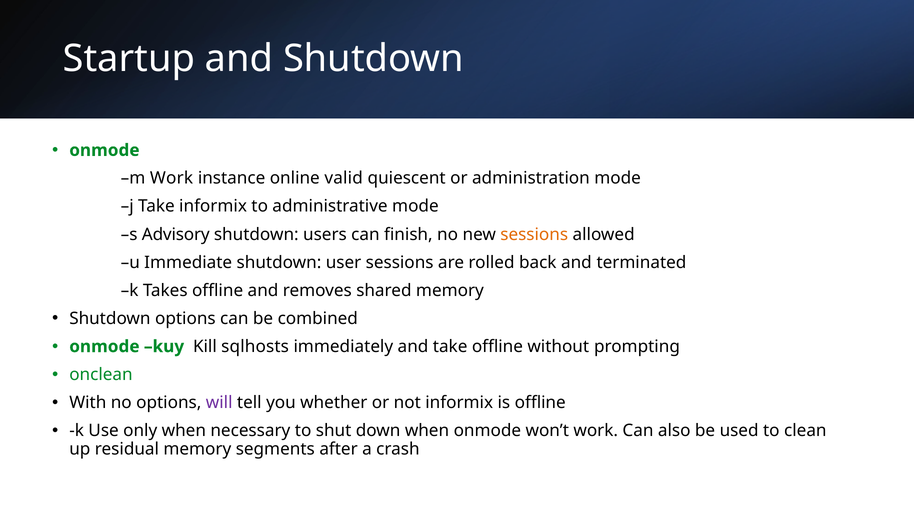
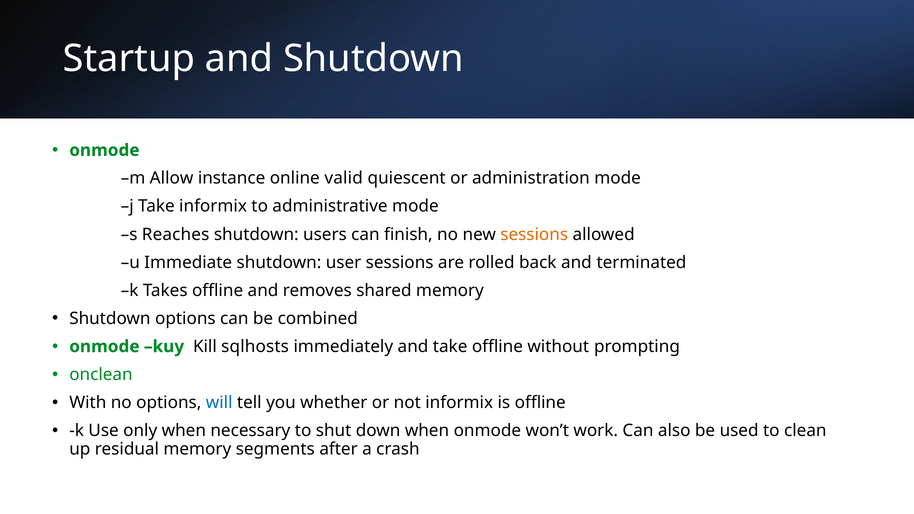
m Work: Work -> Allow
Advisory: Advisory -> Reaches
will colour: purple -> blue
